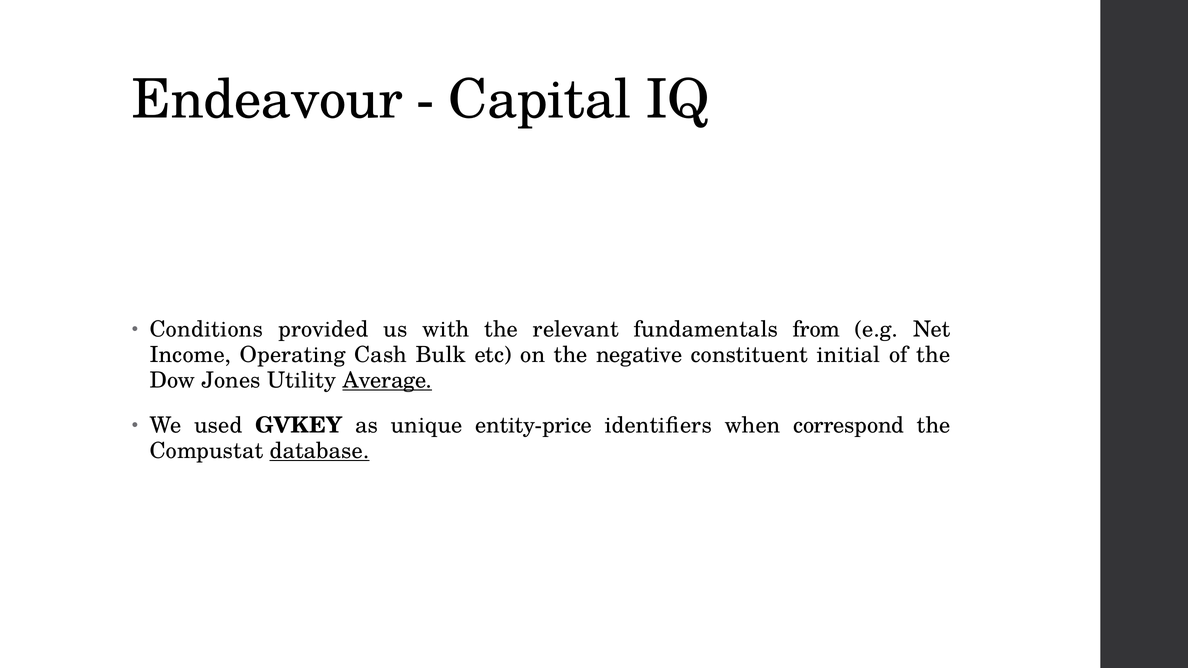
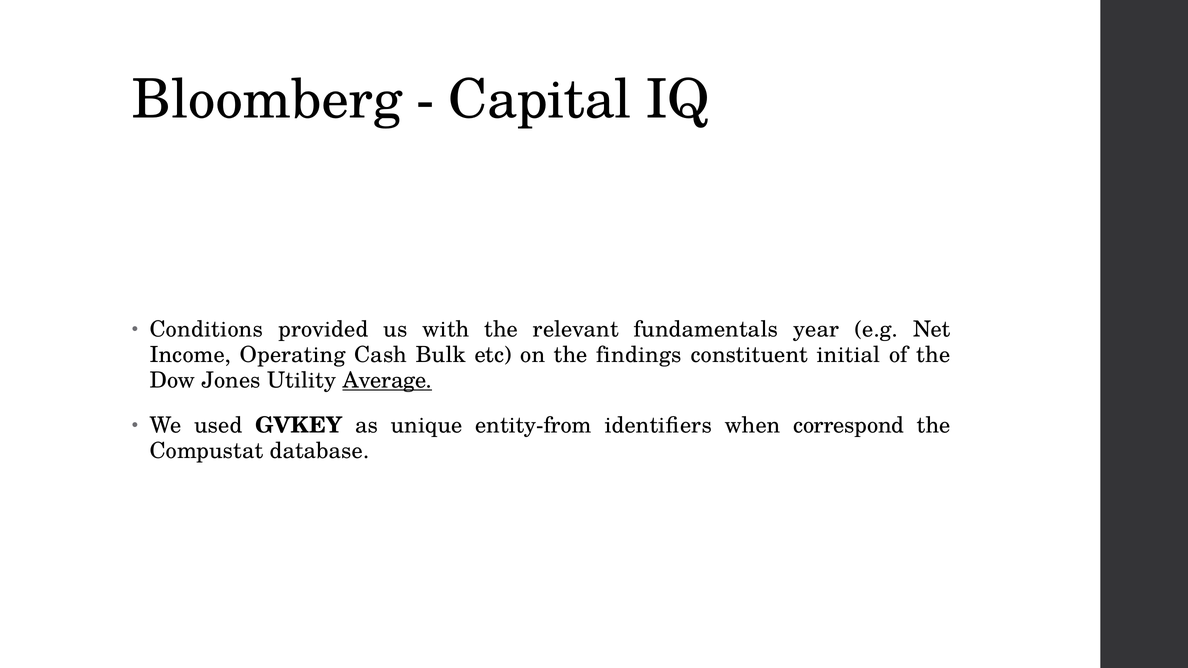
Endeavour: Endeavour -> Bloomberg
from: from -> year
negative: negative -> findings
entity-price: entity-price -> entity-from
database underline: present -> none
